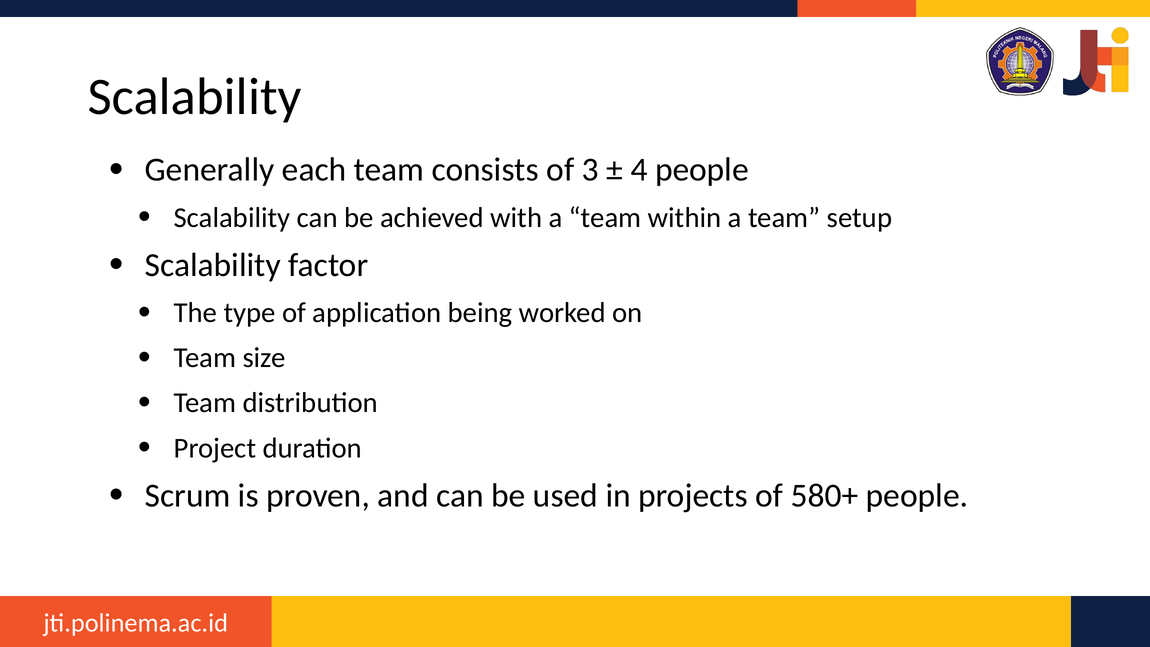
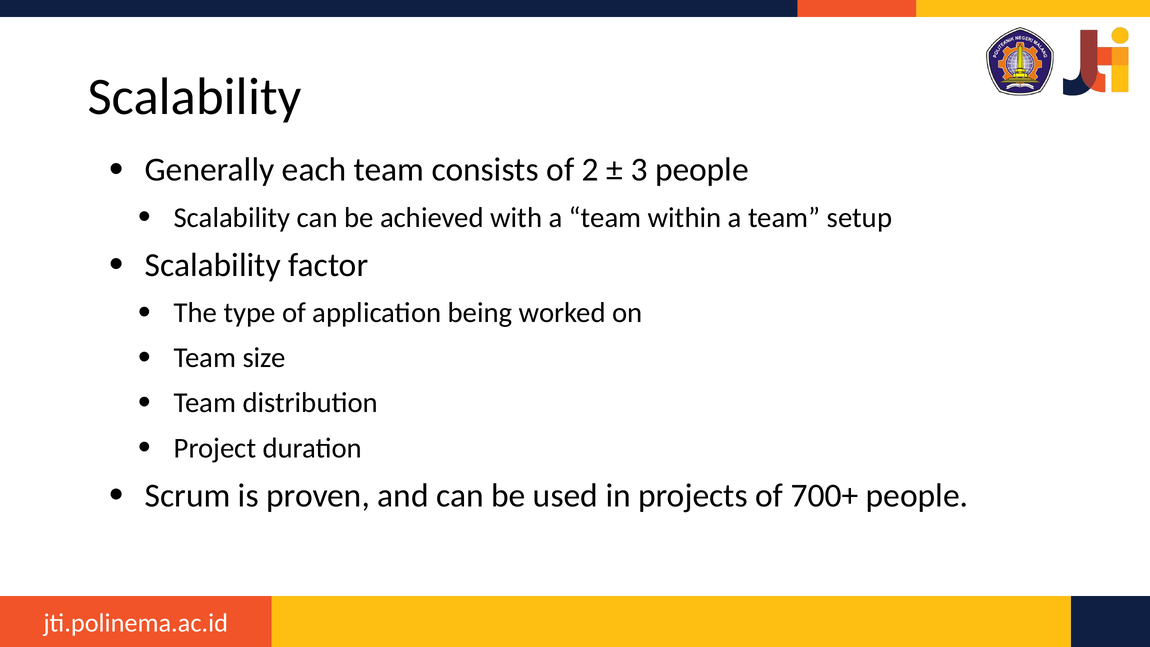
3: 3 -> 2
4: 4 -> 3
580+: 580+ -> 700+
